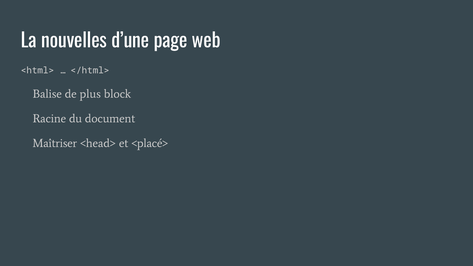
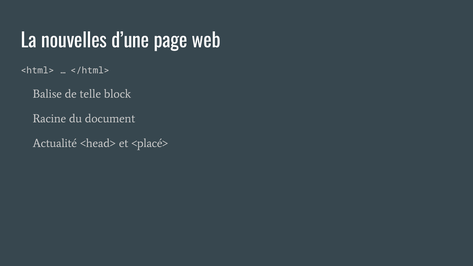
plus: plus -> telle
Maîtriser: Maîtriser -> Actualité
